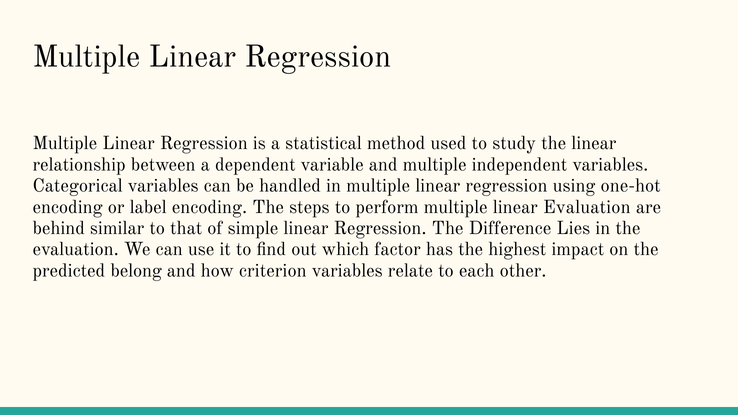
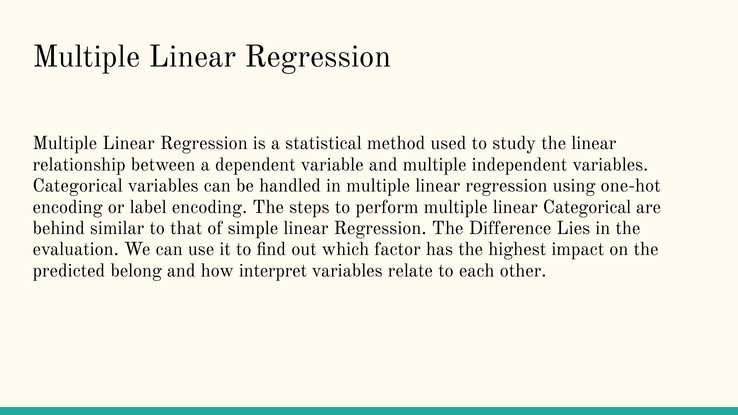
linear Evaluation: Evaluation -> Categorical
criterion: criterion -> interpret
